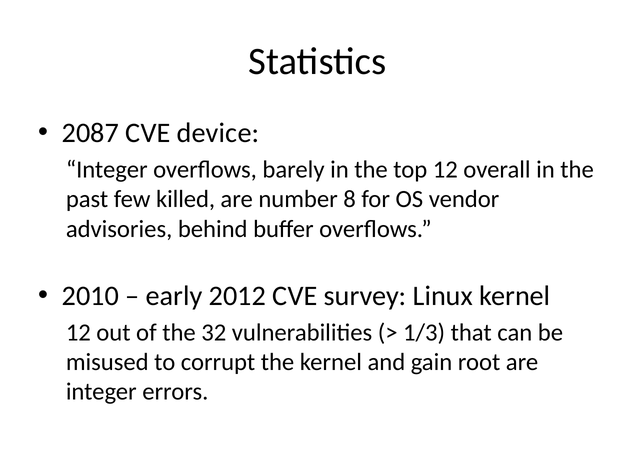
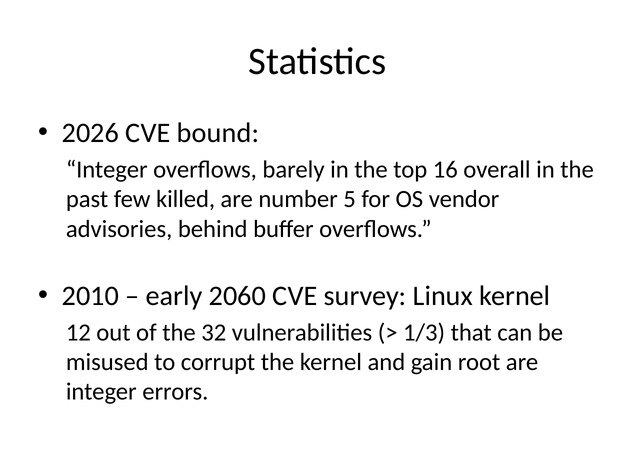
2087: 2087 -> 2026
device: device -> bound
top 12: 12 -> 16
8: 8 -> 5
2012: 2012 -> 2060
